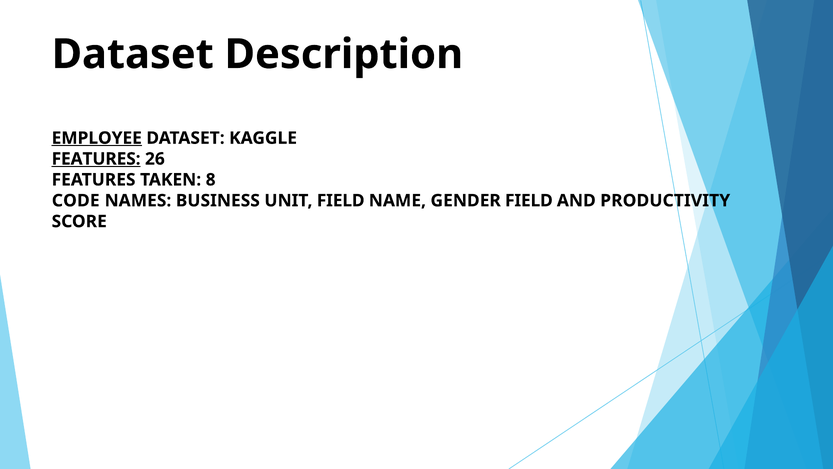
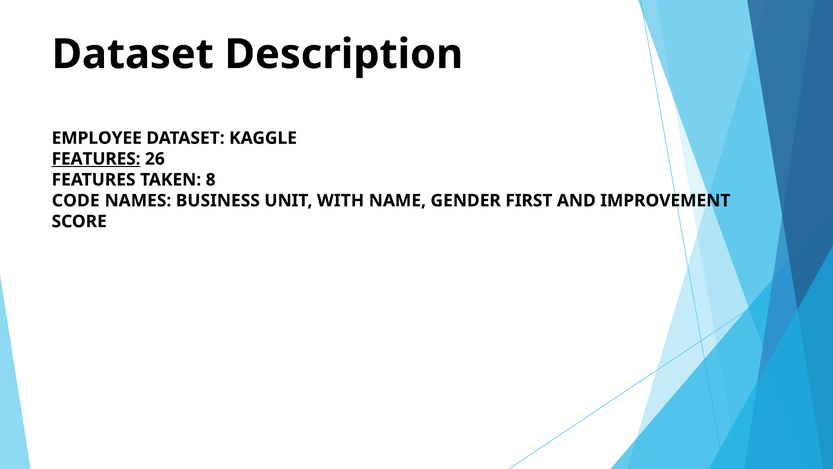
EMPLOYEE underline: present -> none
UNIT FIELD: FIELD -> WITH
GENDER FIELD: FIELD -> FIRST
PRODUCTIVITY: PRODUCTIVITY -> IMPROVEMENT
